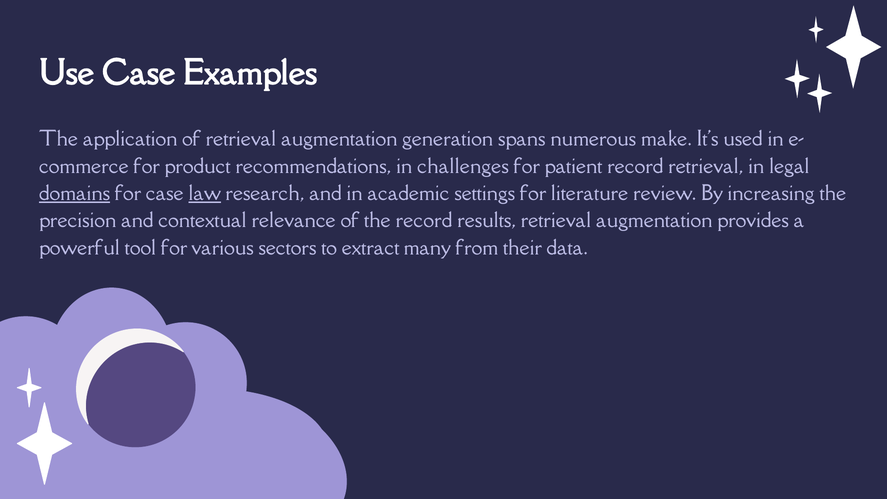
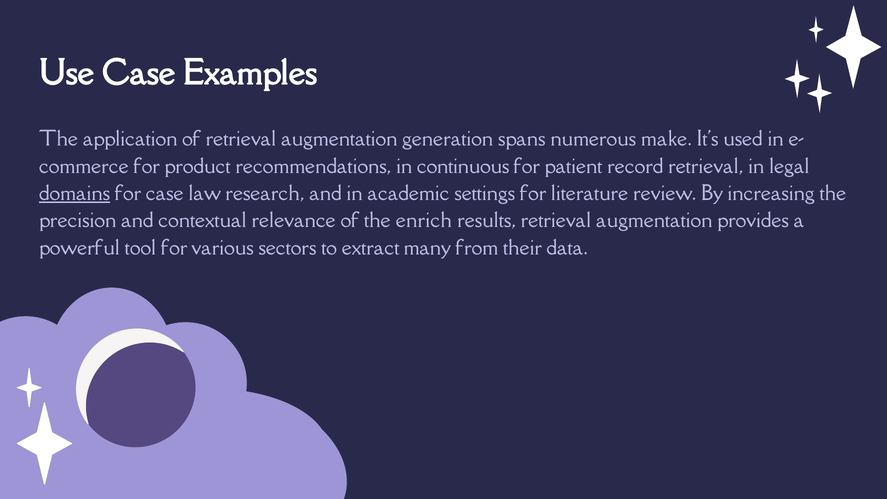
challenges: challenges -> continuous
law underline: present -> none
the record: record -> enrich
